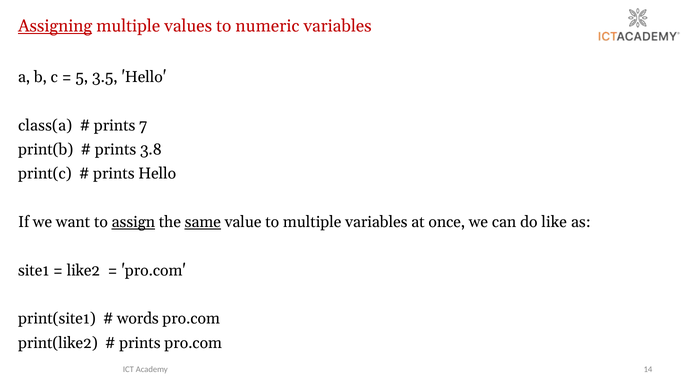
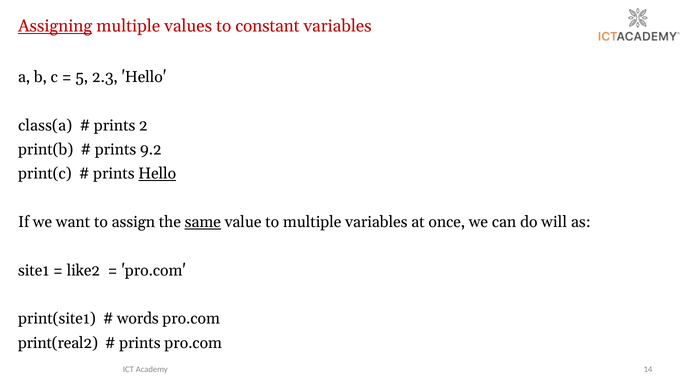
numeric: numeric -> constant
3.5: 3.5 -> 2.3
7: 7 -> 2
3.8: 3.8 -> 9.2
Hello at (157, 173) underline: none -> present
assign underline: present -> none
like: like -> will
print(like2: print(like2 -> print(real2
